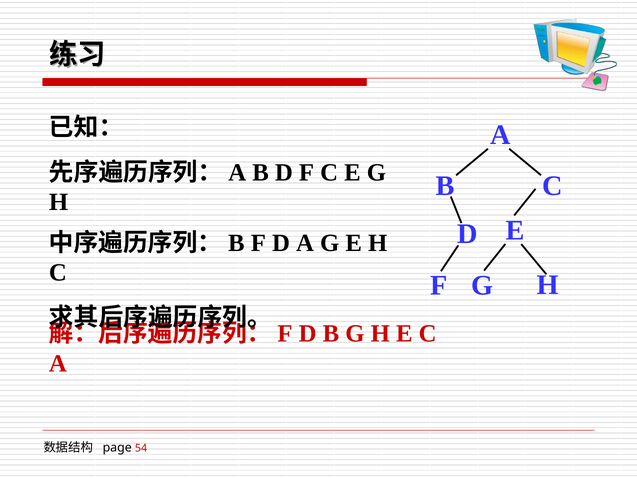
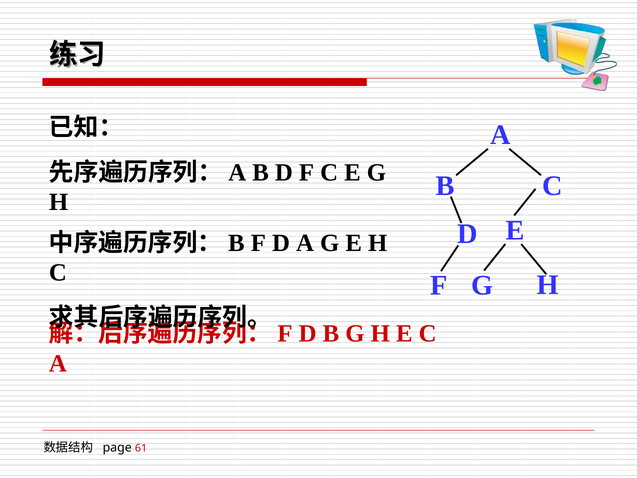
54: 54 -> 61
